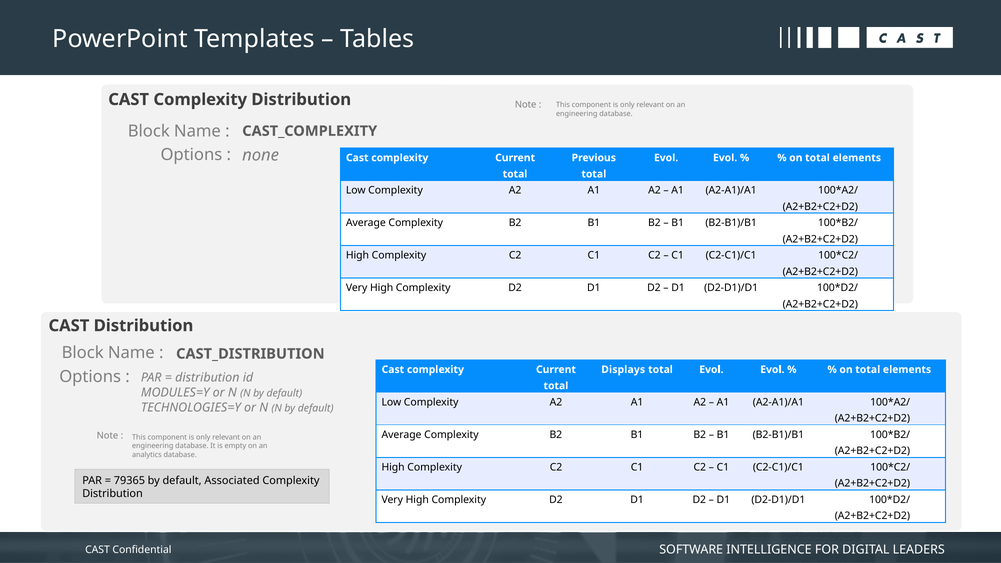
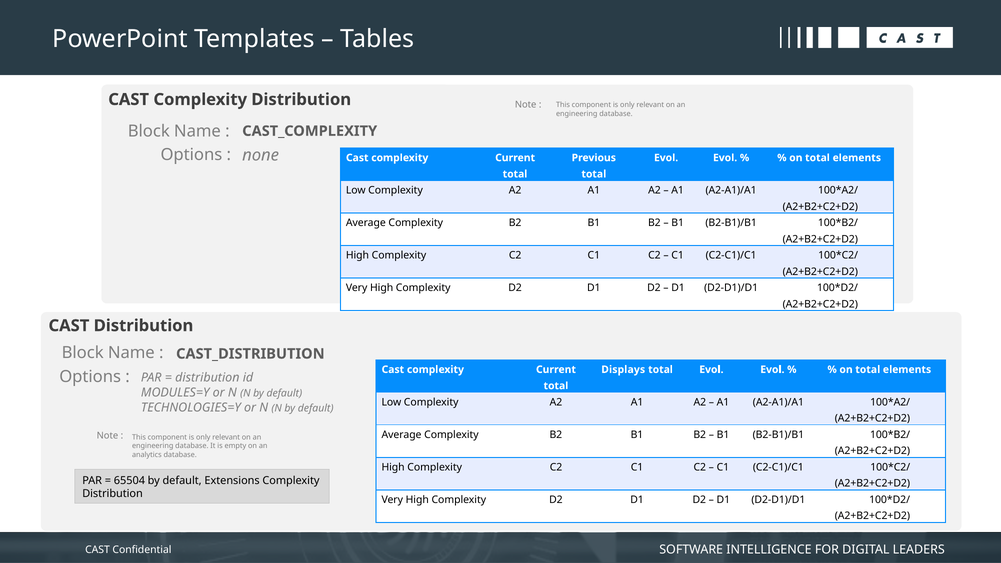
79365: 79365 -> 65504
Associated: Associated -> Extensions
